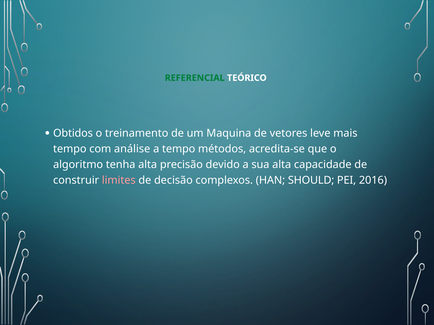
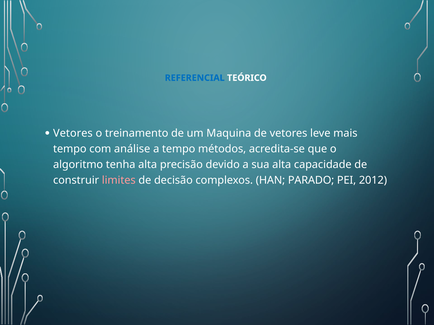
REFERENCIAL colour: green -> blue
Obtidos at (73, 134): Obtidos -> Vetores
SHOULD: SHOULD -> PARADO
2016: 2016 -> 2012
